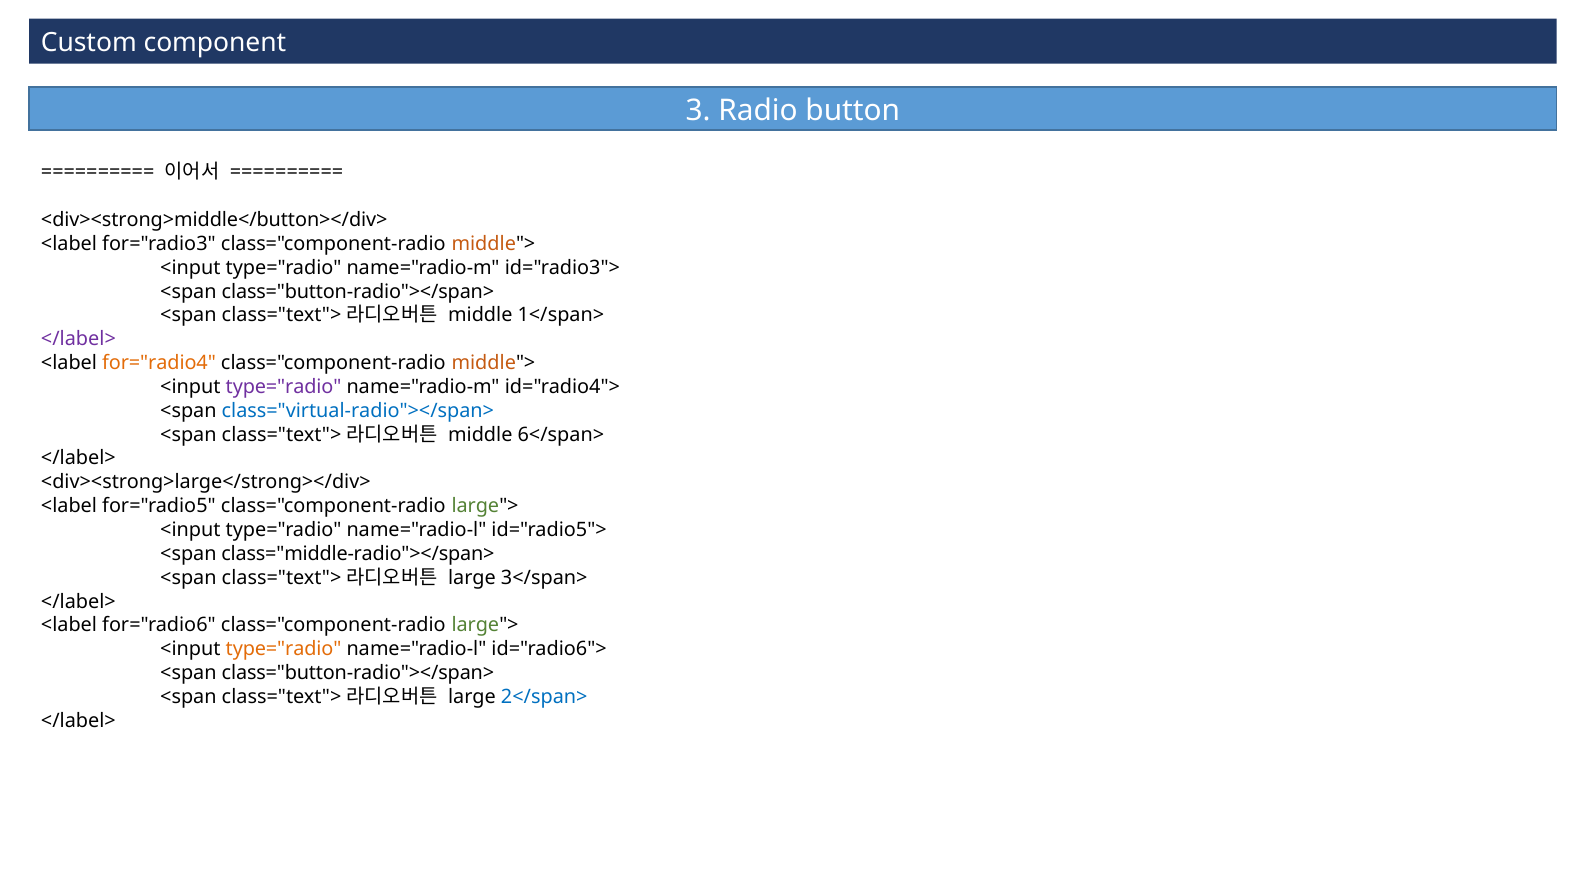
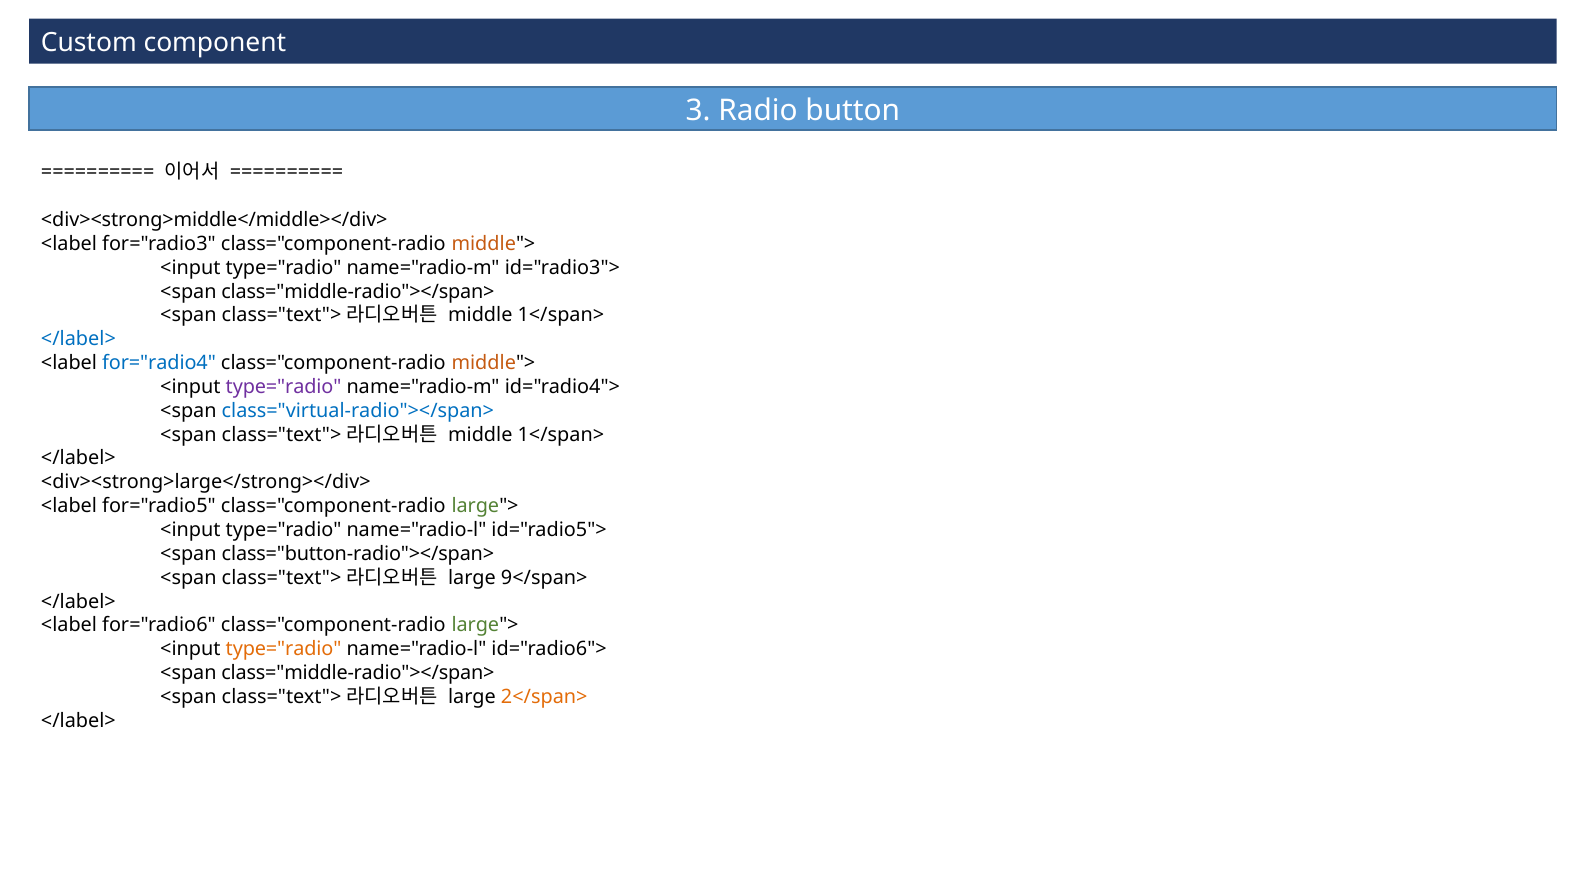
<div><strong>middle</button></div>: <div><strong>middle</button></div> -> <div><strong>middle</middle></div>
class="button-radio"></span> at (358, 292): class="button-radio"></span> -> class="middle-radio"></span>
</label> at (78, 339) colour: purple -> blue
for="radio4 colour: orange -> blue
6</span> at (561, 435): 6</span> -> 1</span>
class="middle-radio"></span>: class="middle-radio"></span> -> class="button-radio"></span>
3</span>: 3</span> -> 9</span>
class="button-radio"></span> at (358, 673): class="button-radio"></span> -> class="middle-radio"></span>
2</span> colour: blue -> orange
